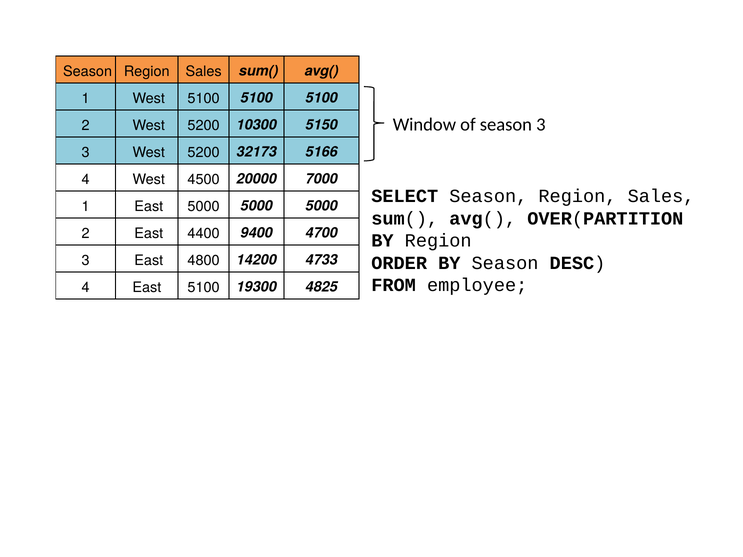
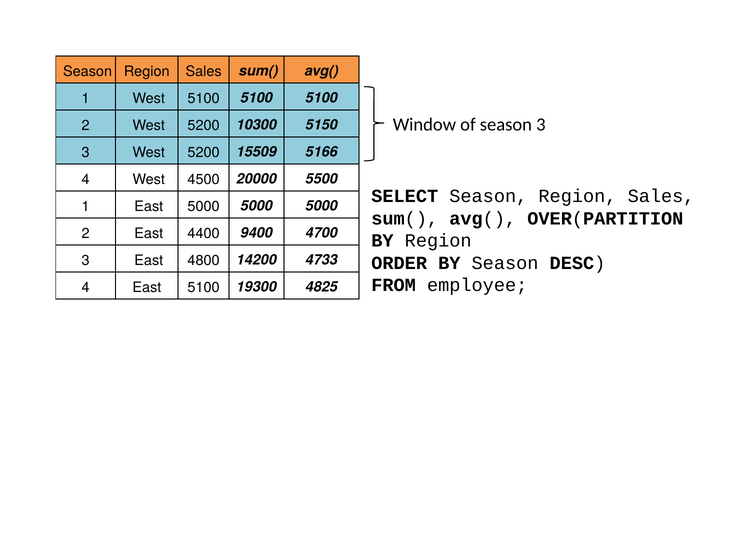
32173: 32173 -> 15509
7000: 7000 -> 5500
